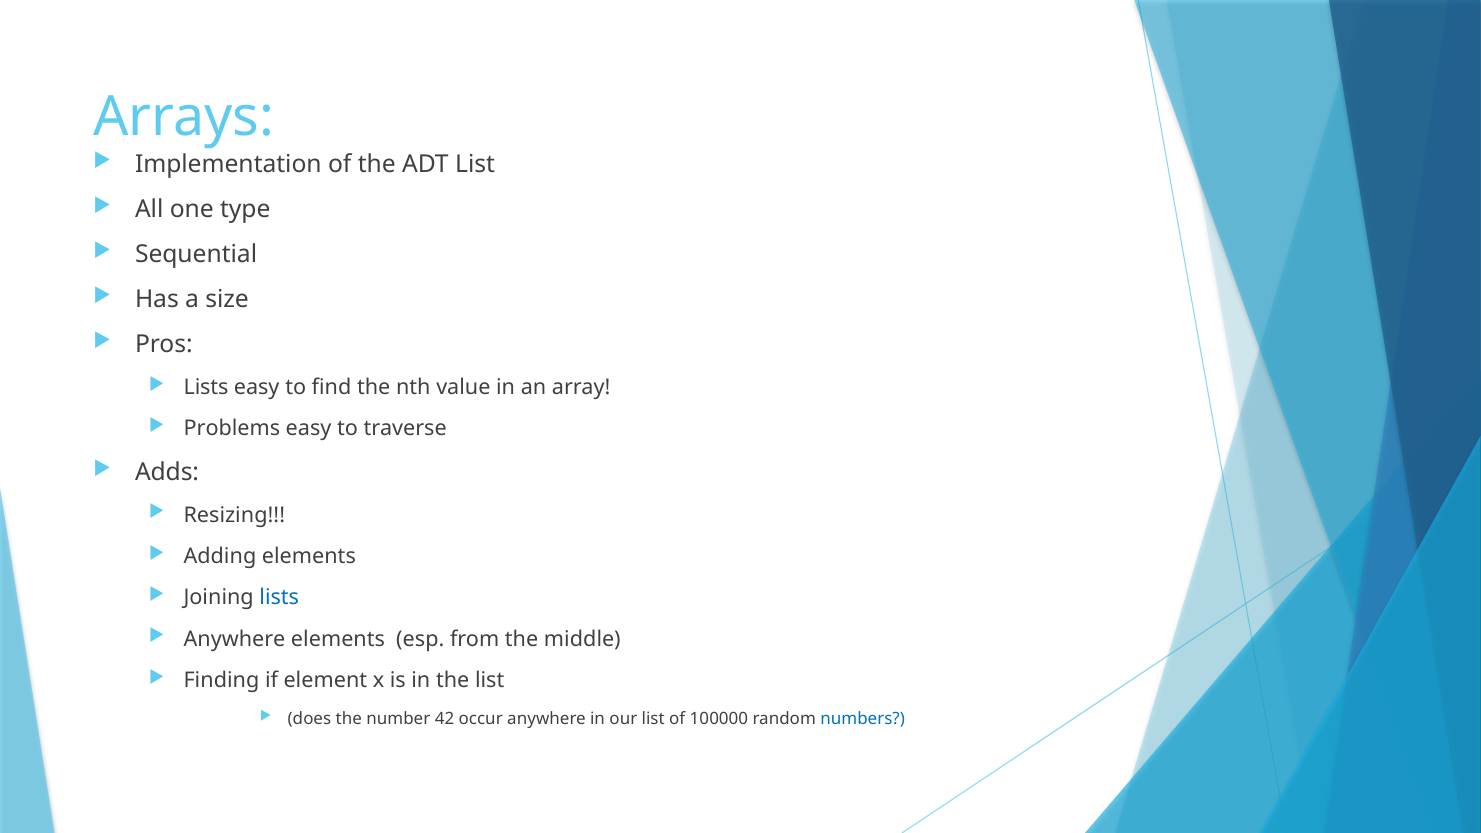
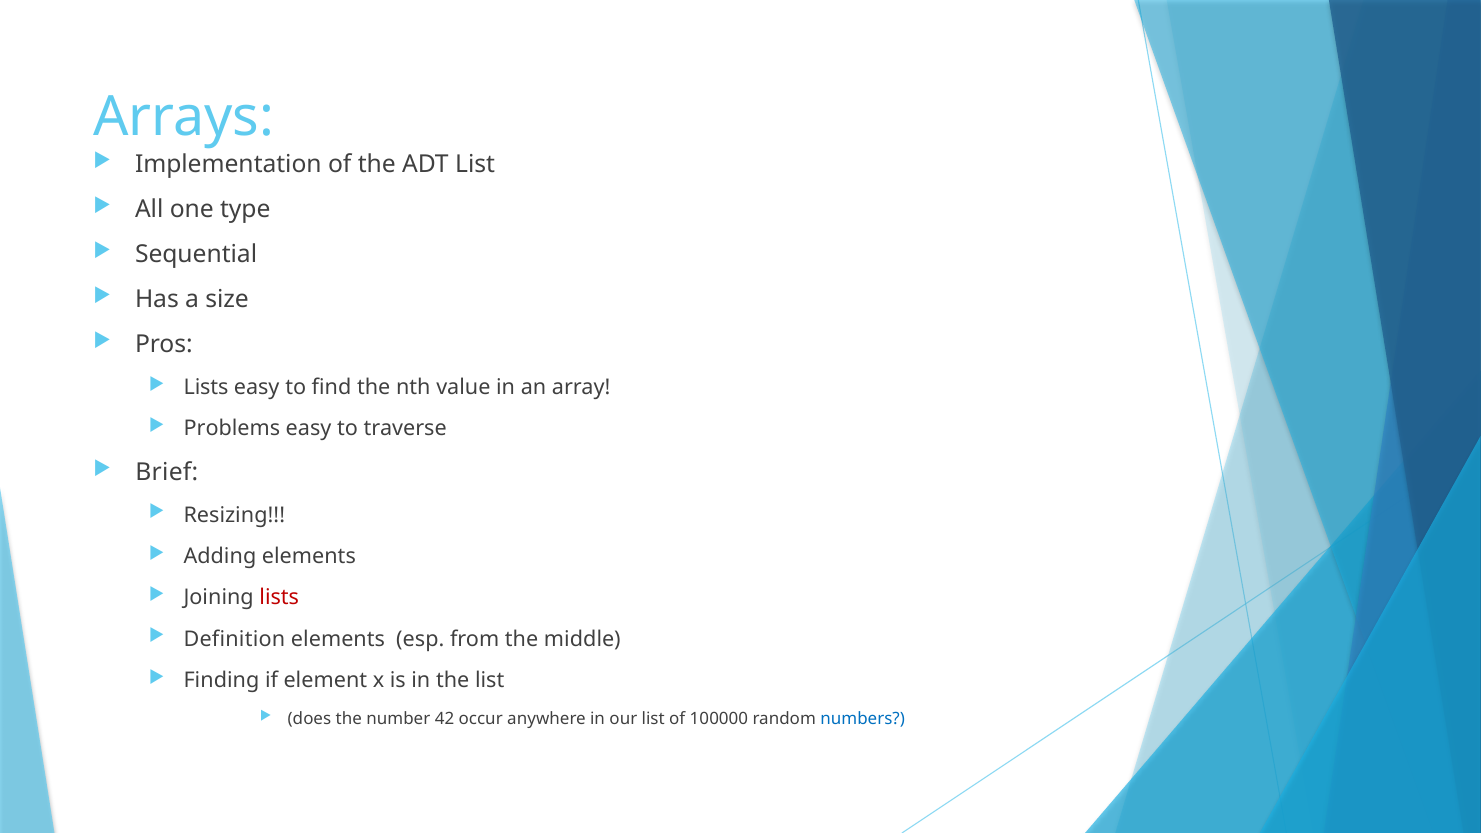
Adds: Adds -> Brief
lists at (279, 598) colour: blue -> red
Anywhere at (235, 639): Anywhere -> Definition
